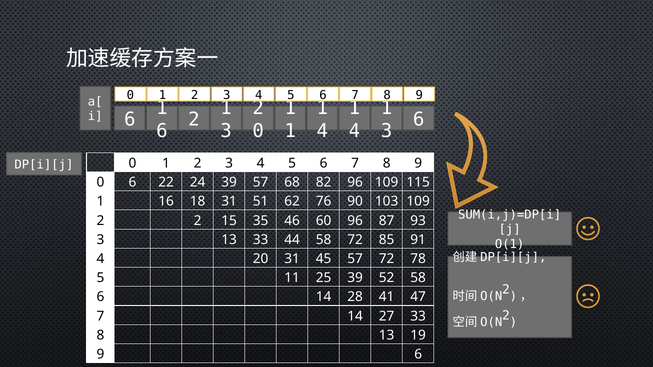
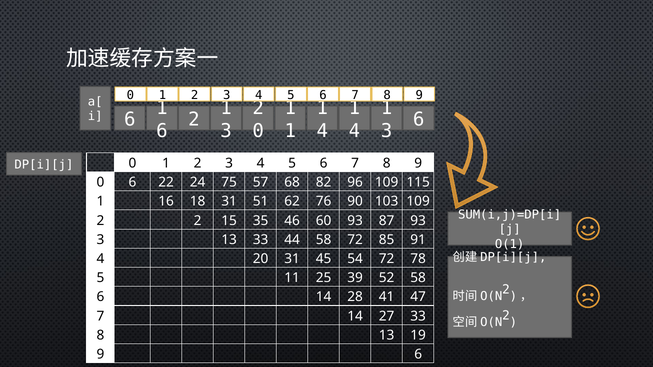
24 39: 39 -> 75
60 96: 96 -> 93
45 57: 57 -> 54
